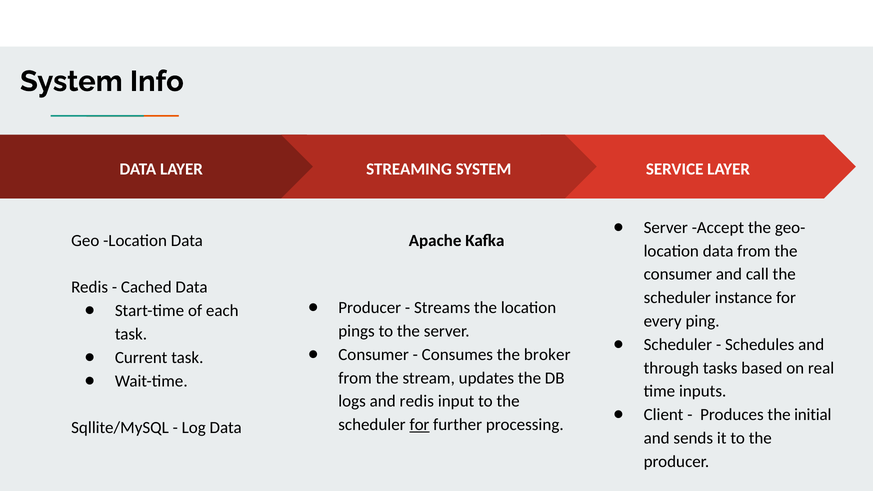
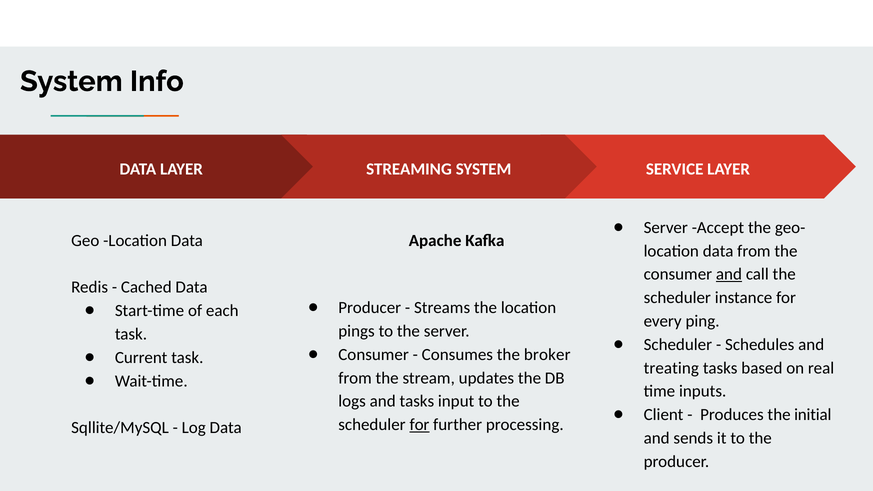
and at (729, 274) underline: none -> present
through: through -> treating
and redis: redis -> tasks
